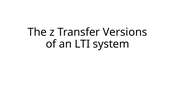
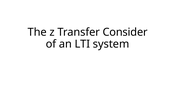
Versions: Versions -> Consider
